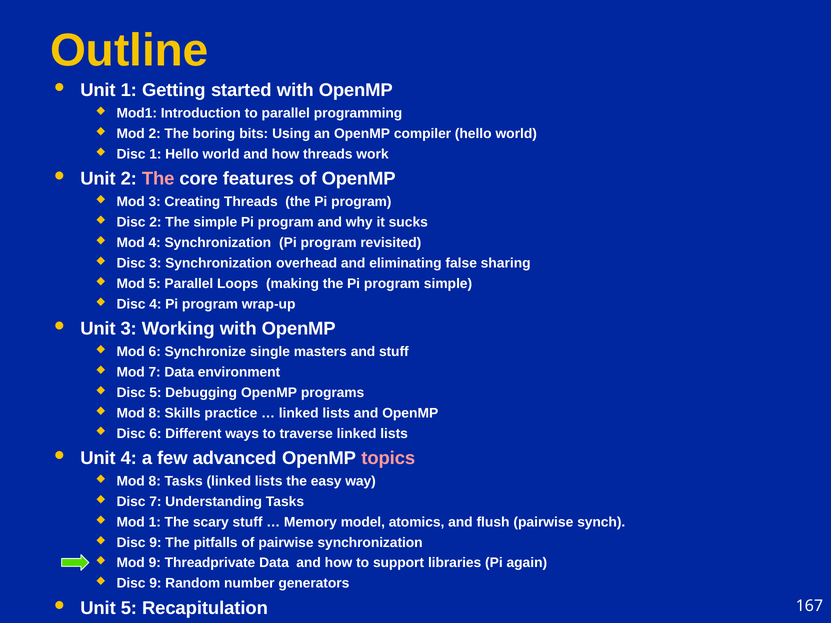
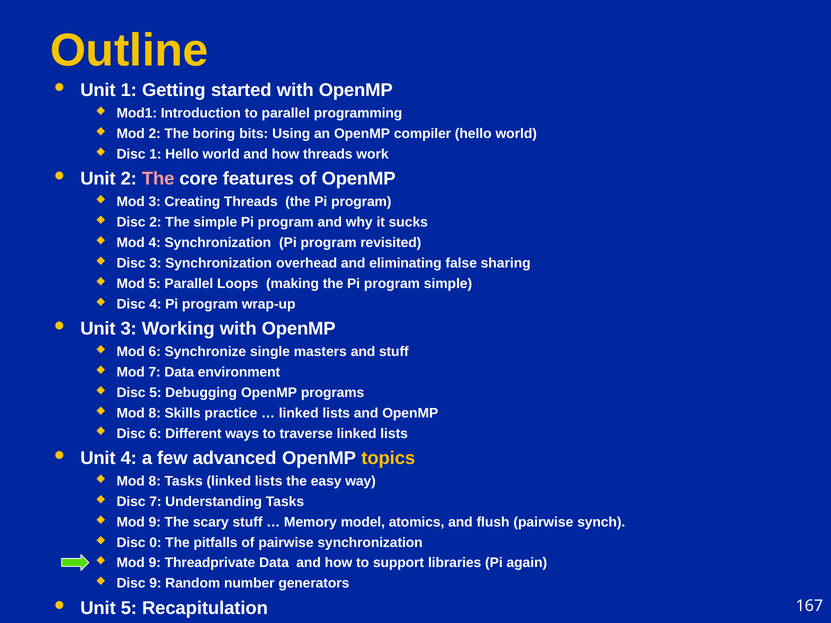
topics colour: pink -> yellow
1 at (155, 522): 1 -> 9
9 at (155, 543): 9 -> 0
